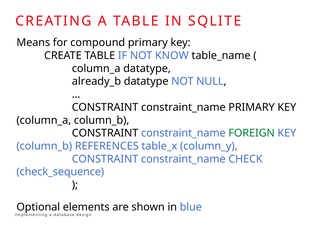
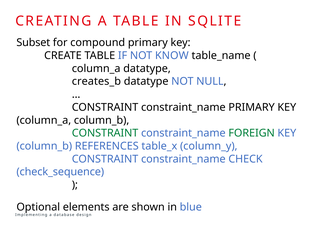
Means: Means -> Subset
already_b: already_b -> creates_b
CONSTRAINT at (105, 133) colour: black -> green
